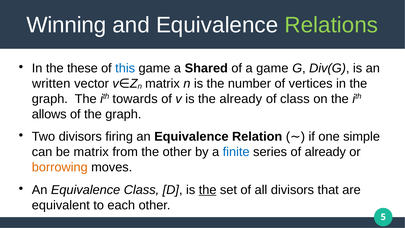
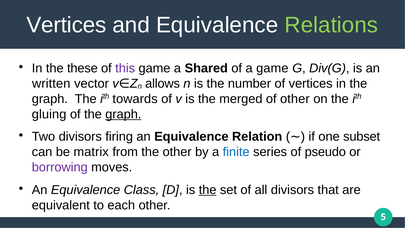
Winning at (66, 25): Winning -> Vertices
this colour: blue -> purple
n matrix: matrix -> allows
the already: already -> merged
of class: class -> other
allows: allows -> gluing
graph at (123, 114) underline: none -> present
simple: simple -> subset
of already: already -> pseudo
borrowing colour: orange -> purple
